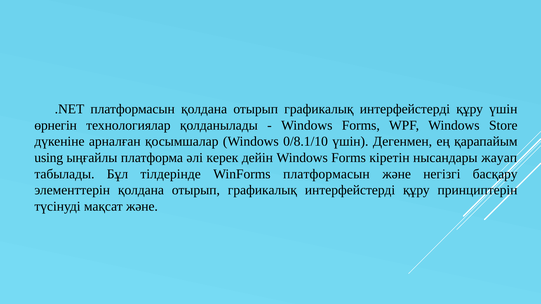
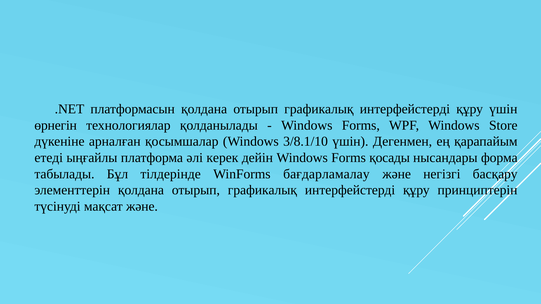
0/8.1/10: 0/8.1/10 -> 3/8.1/10
using: using -> етеді
кіретін: кіретін -> қосады
жауап: жауап -> форма
WinForms платформасын: платформасын -> бағдарламалау
